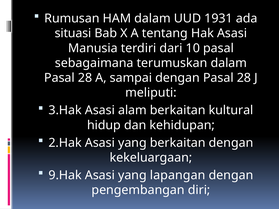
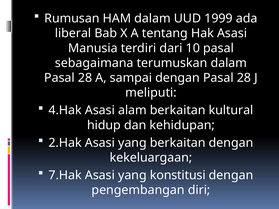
1931: 1931 -> 1999
situasi: situasi -> liberal
3.Hak: 3.Hak -> 4.Hak
9.Hak: 9.Hak -> 7.Hak
lapangan: lapangan -> konstitusi
